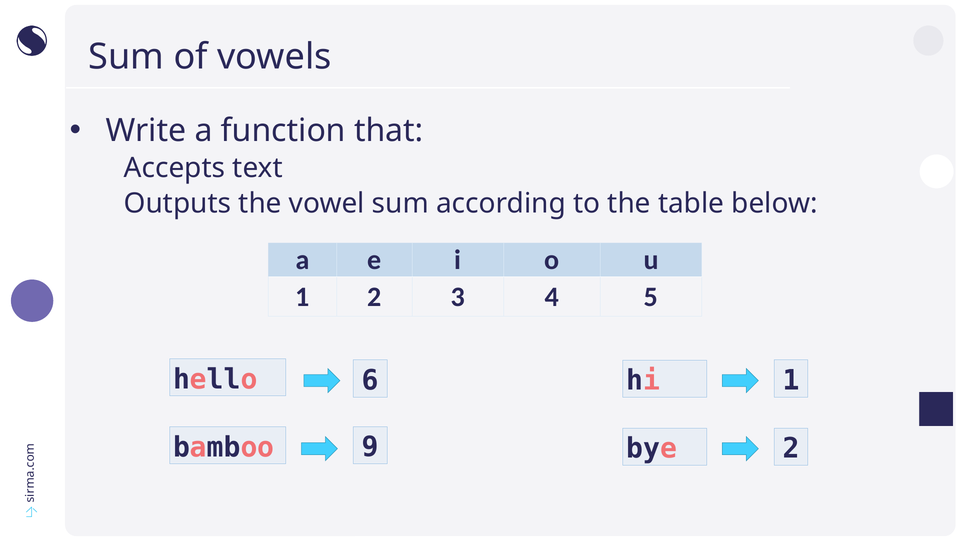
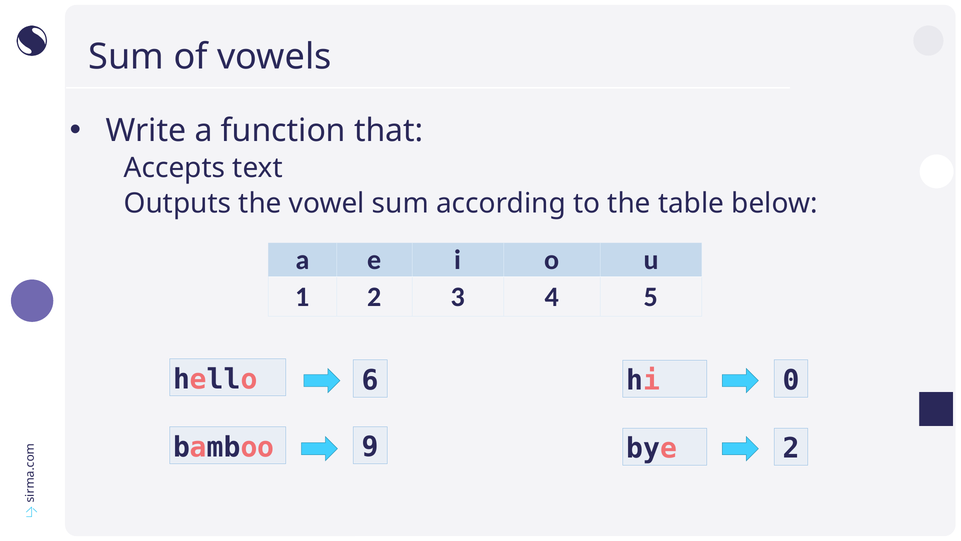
hi 1: 1 -> 0
